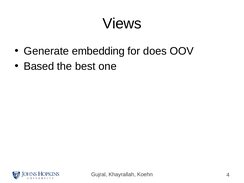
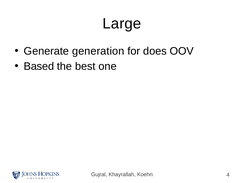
Views: Views -> Large
embedding: embedding -> generation
